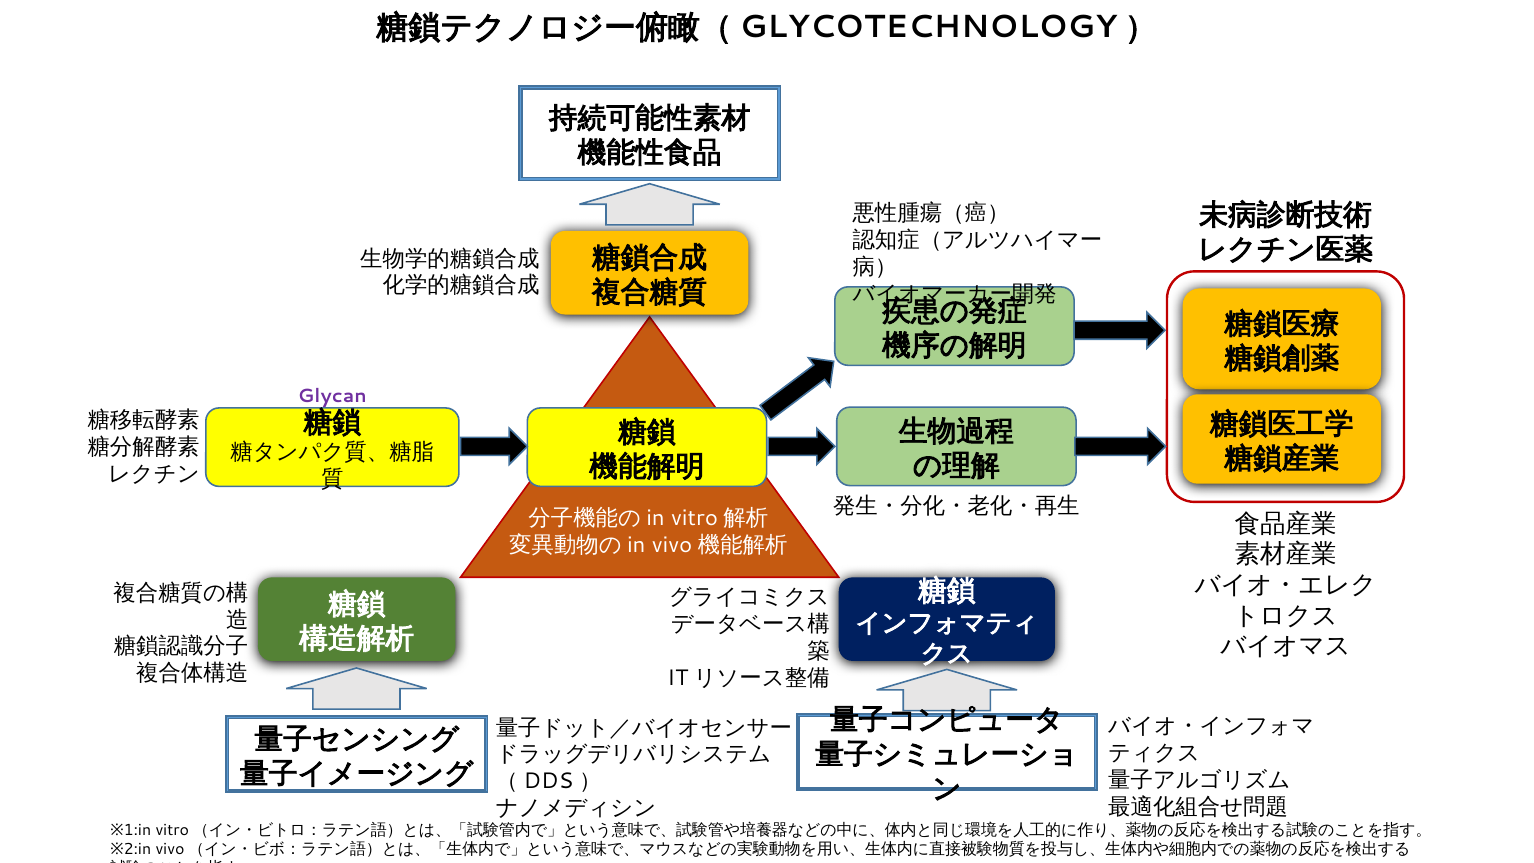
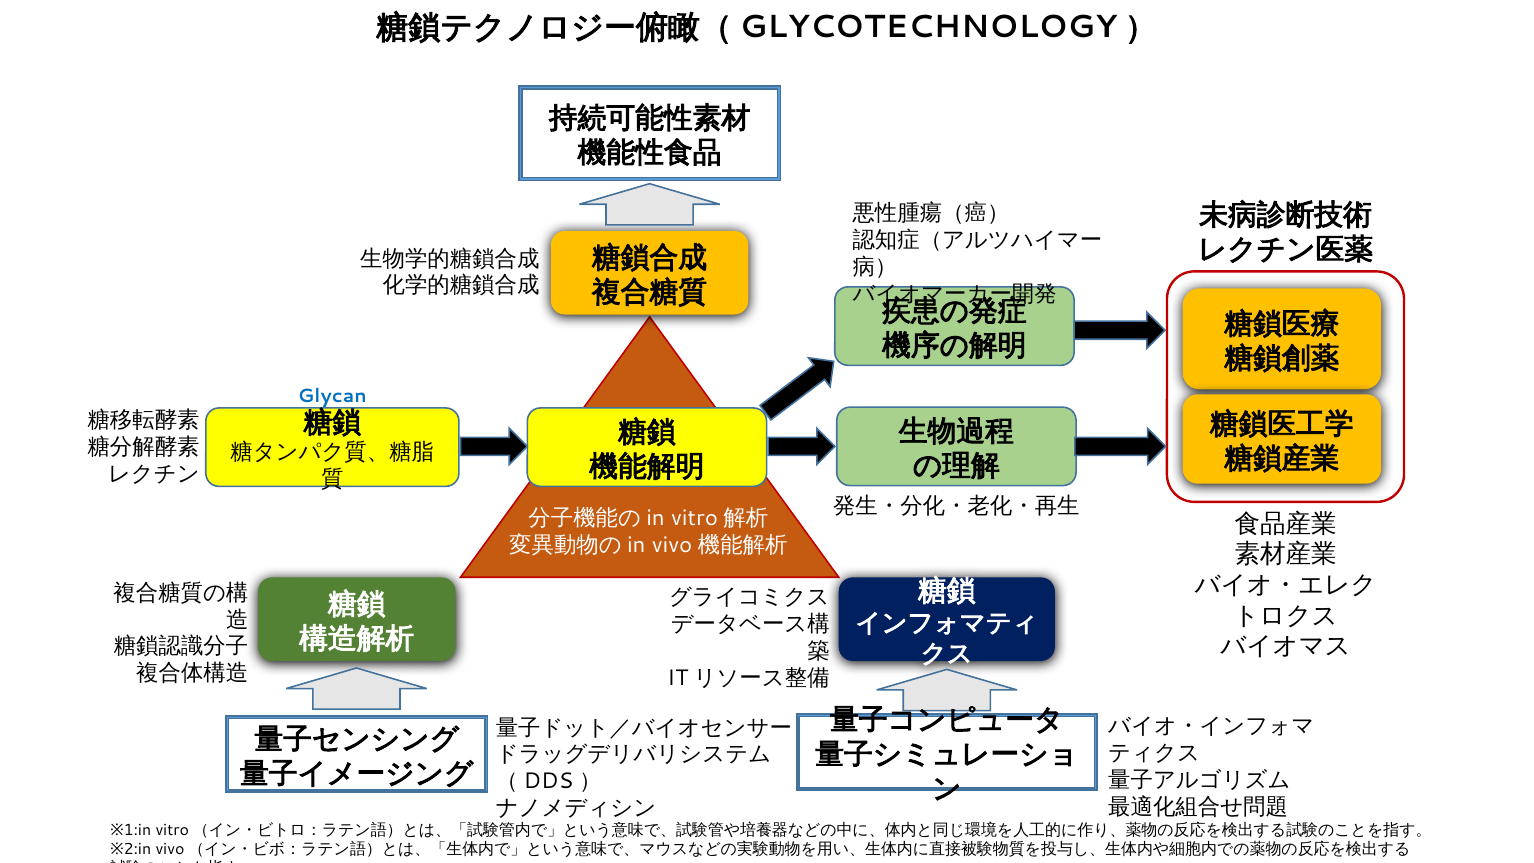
Glycan colour: purple -> blue
